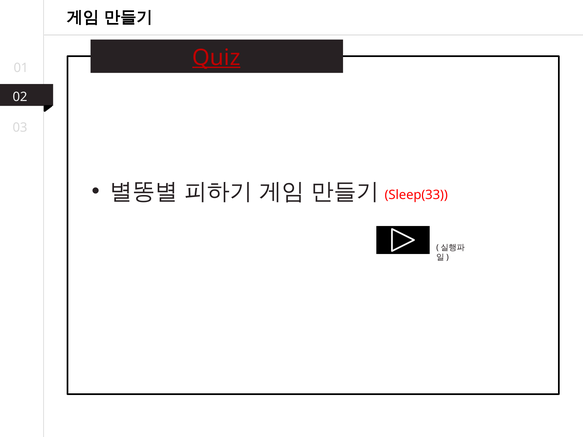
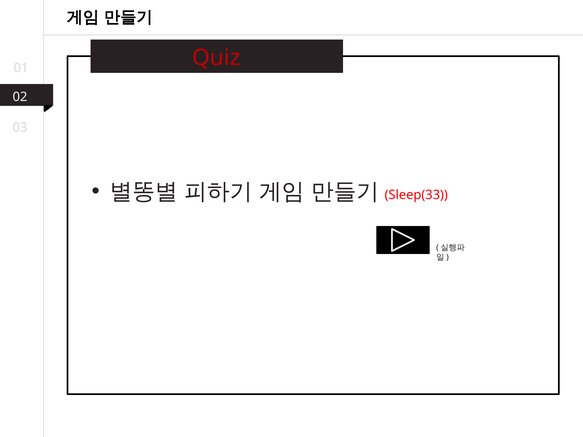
Quiz underline: present -> none
